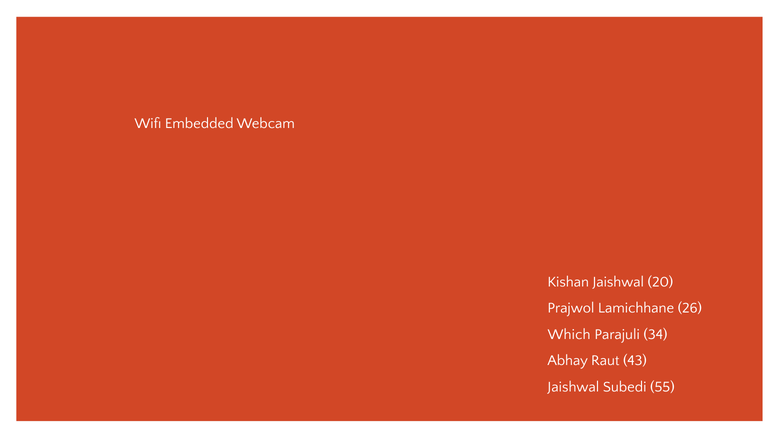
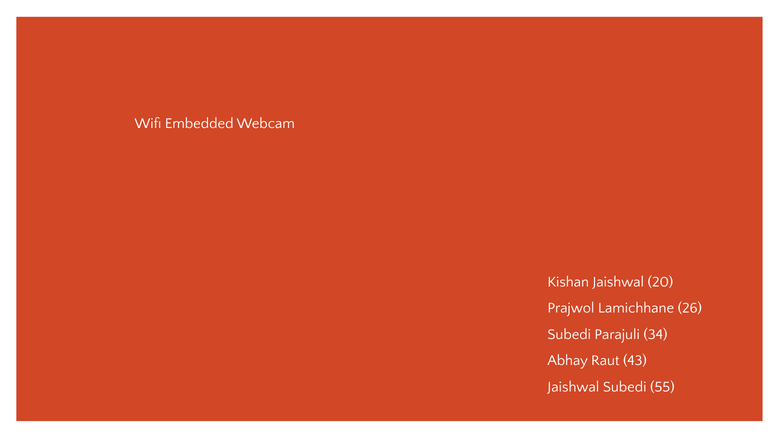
Which at (569, 334): Which -> Subedi
